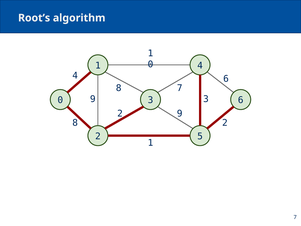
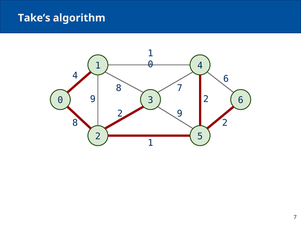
Root’s: Root’s -> Take’s
9 3: 3 -> 2
